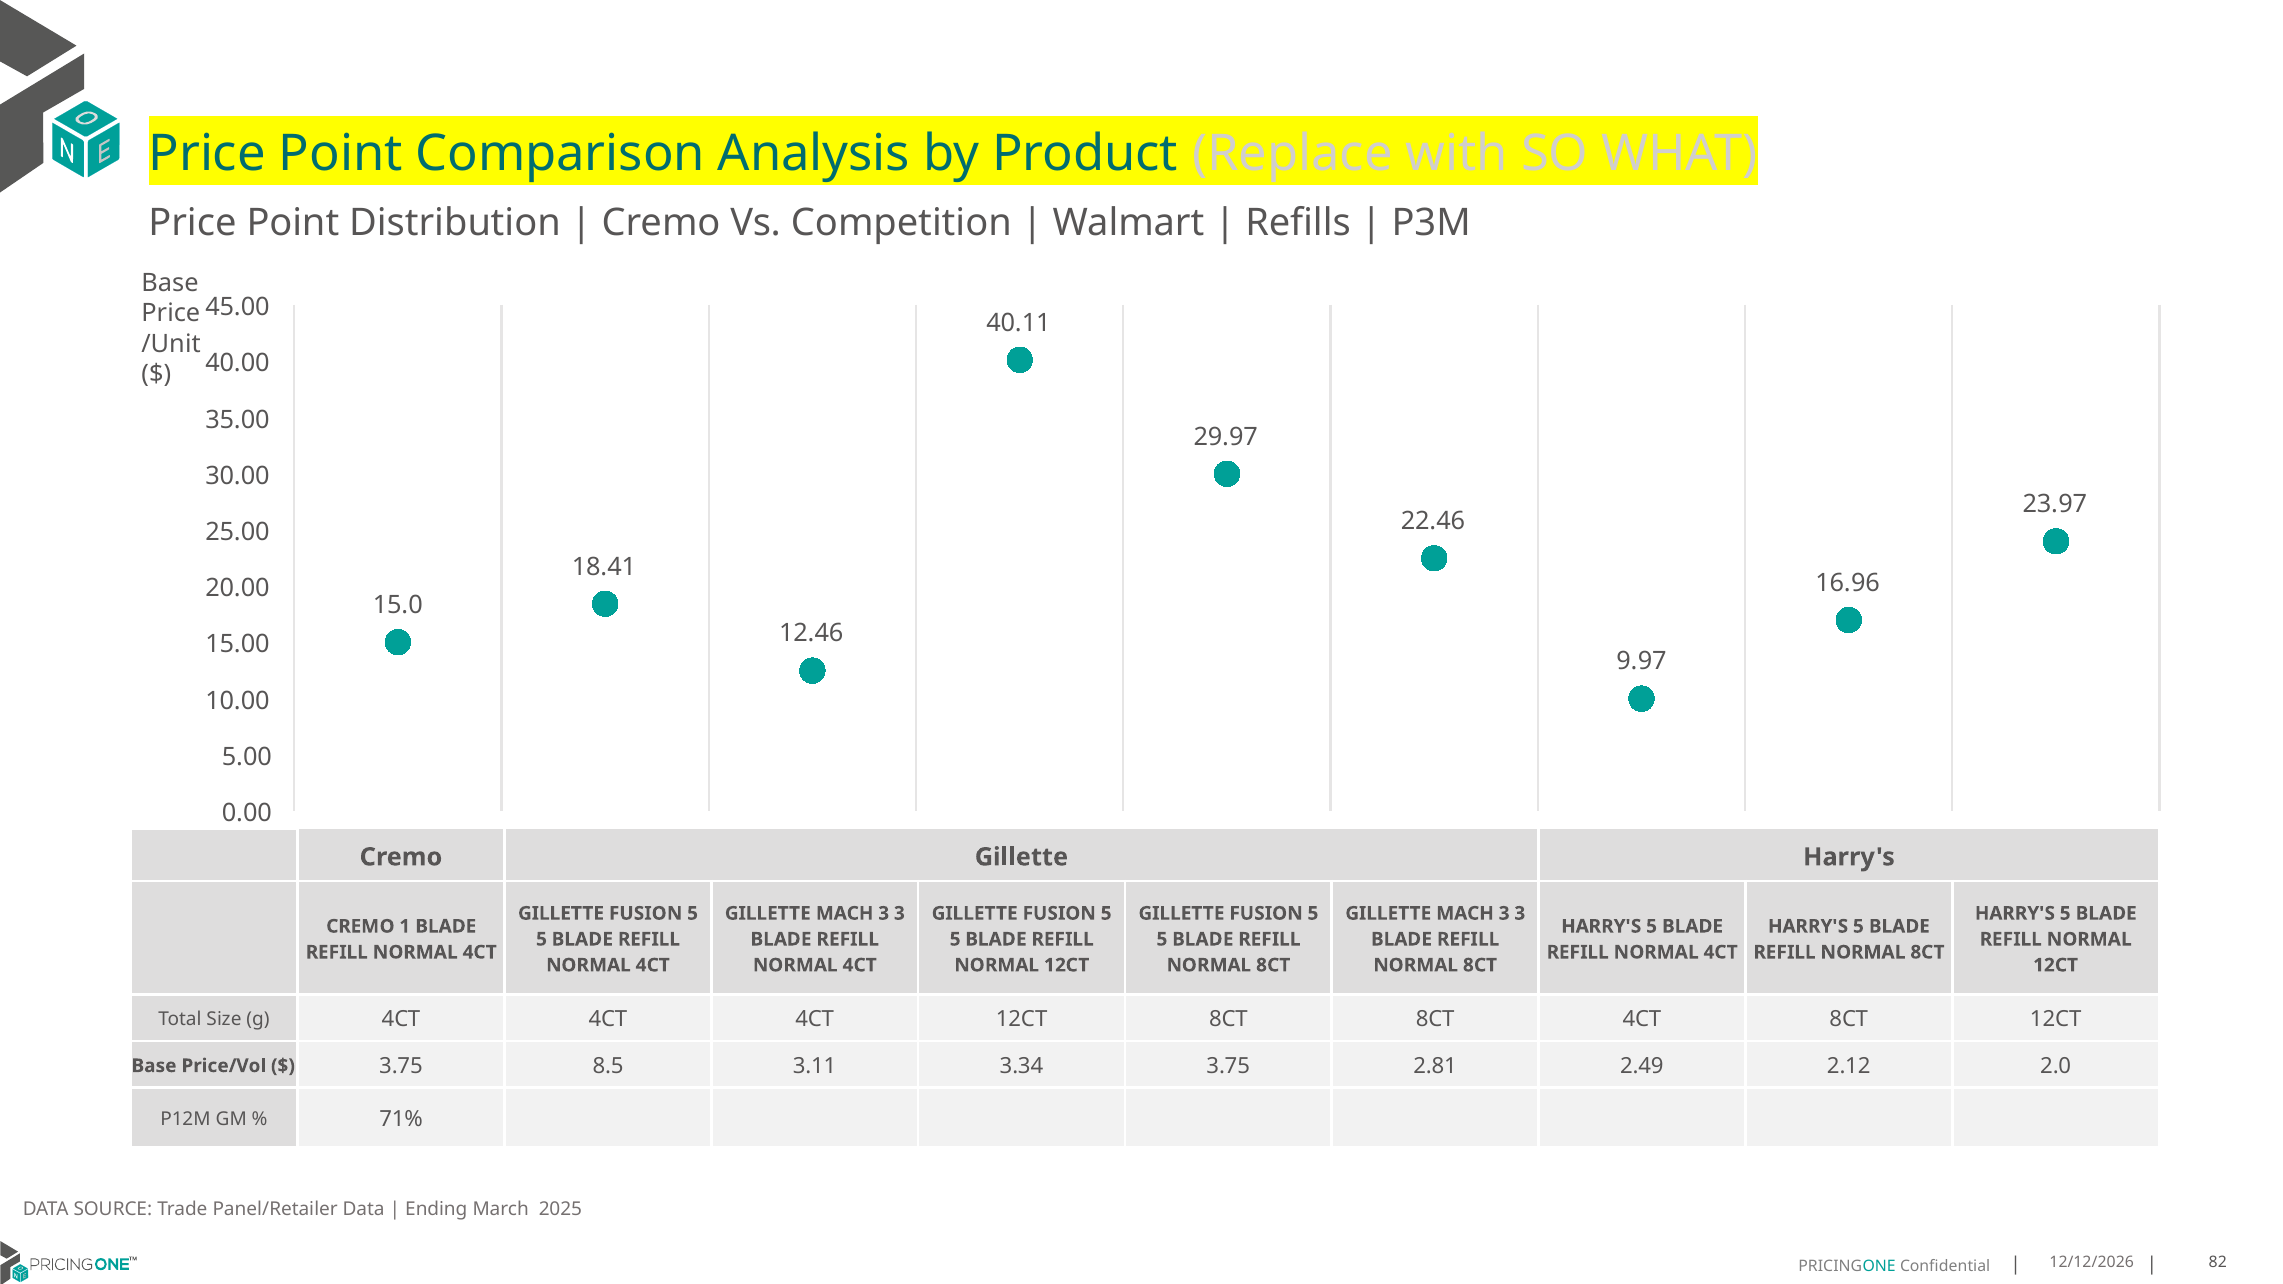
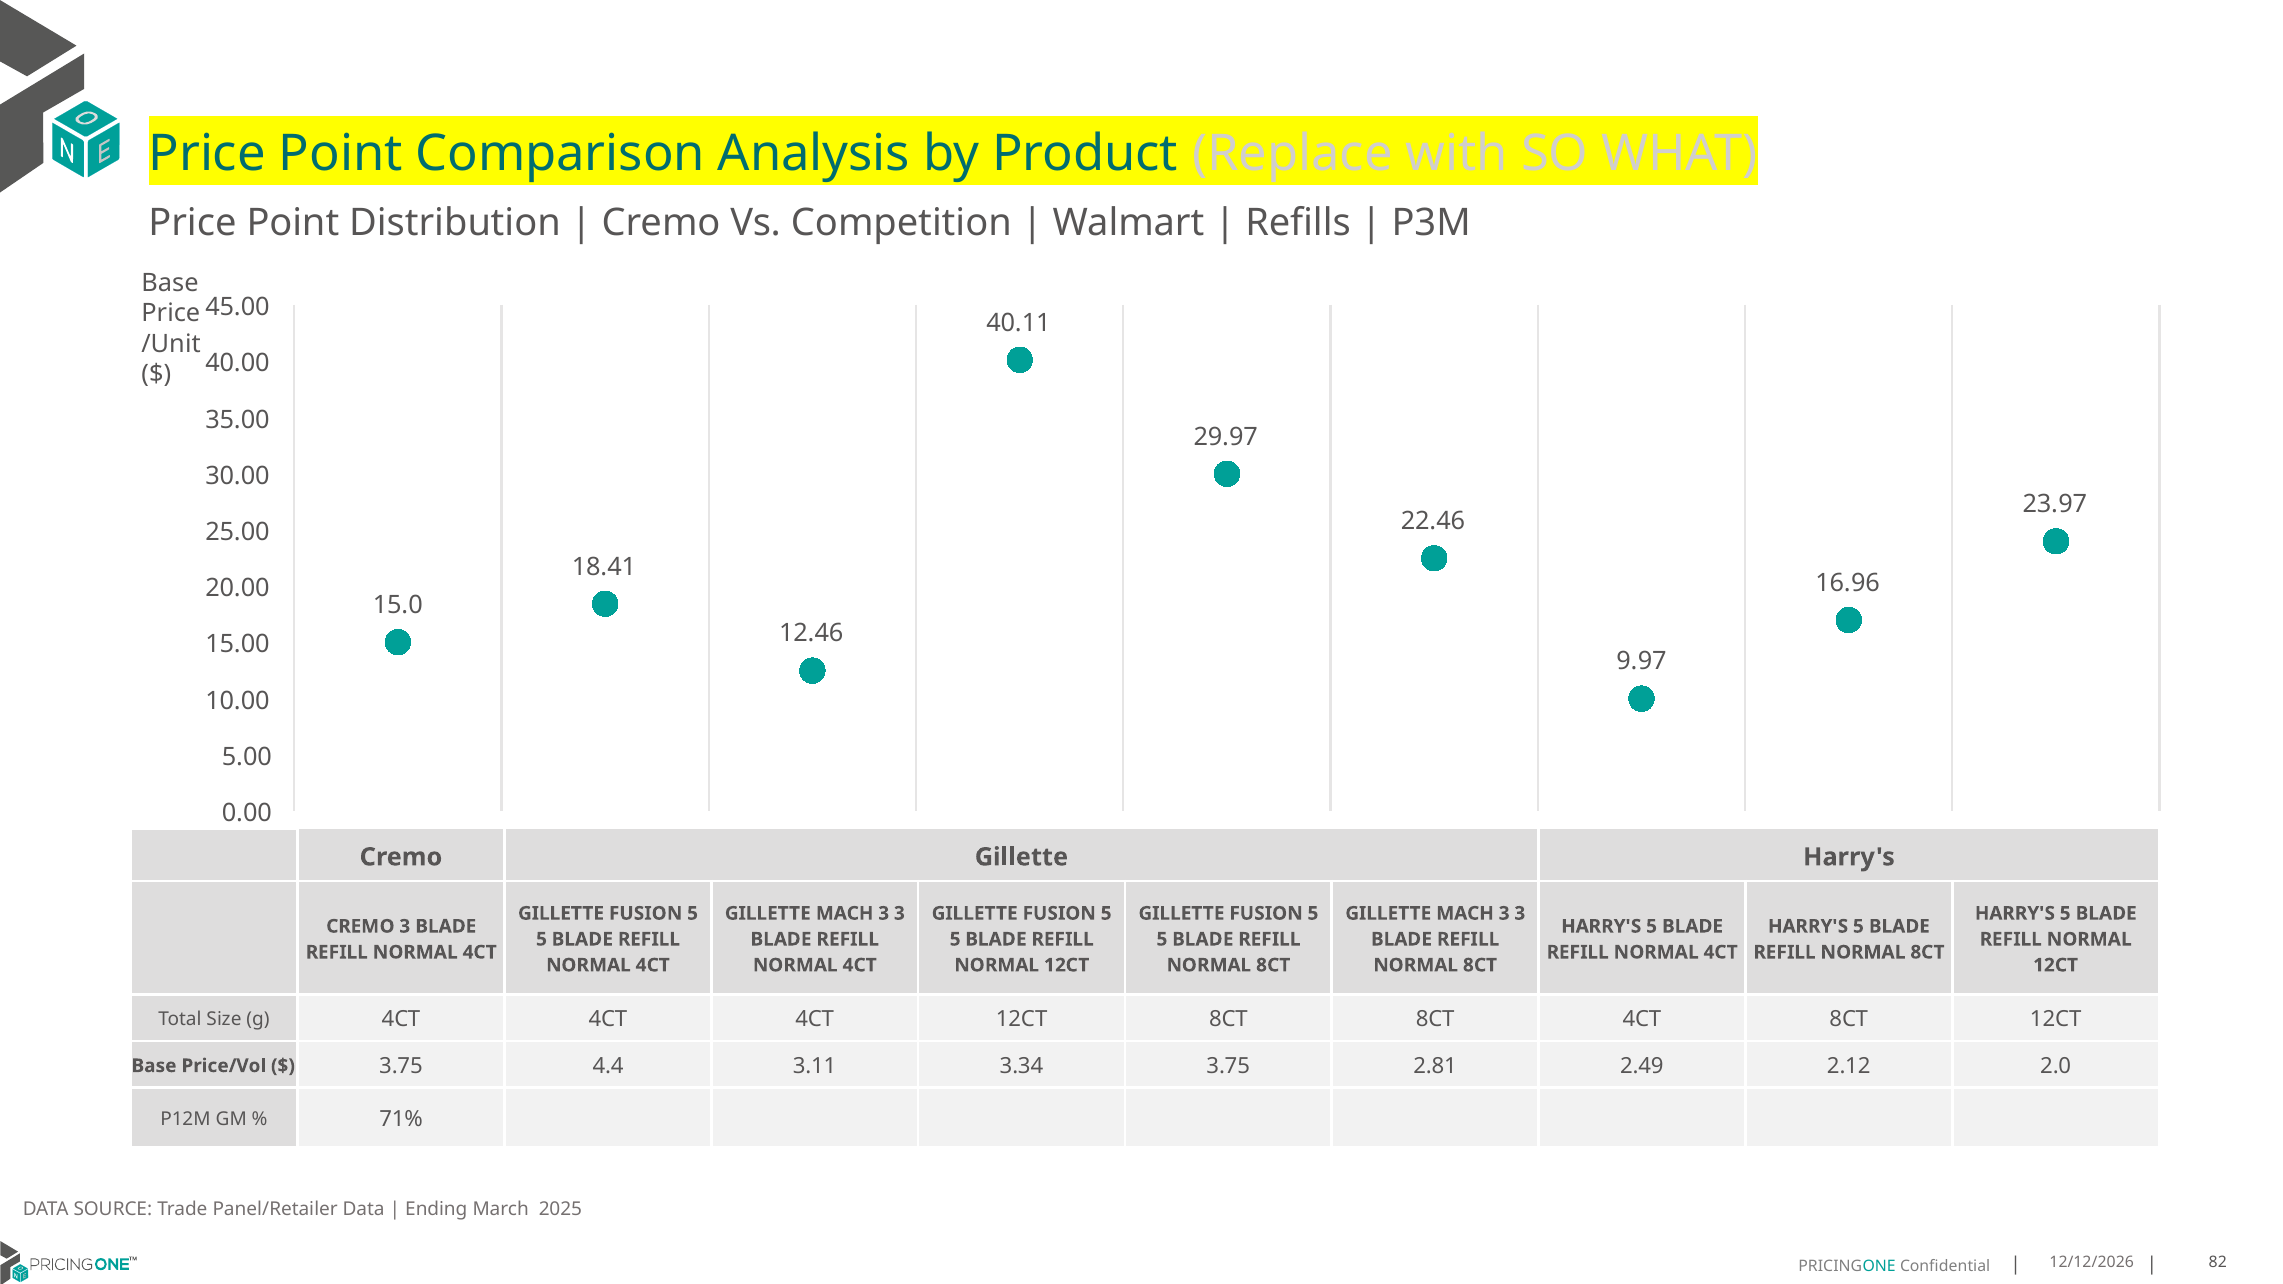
CREMO 1: 1 -> 3
8.5: 8.5 -> 4.4
